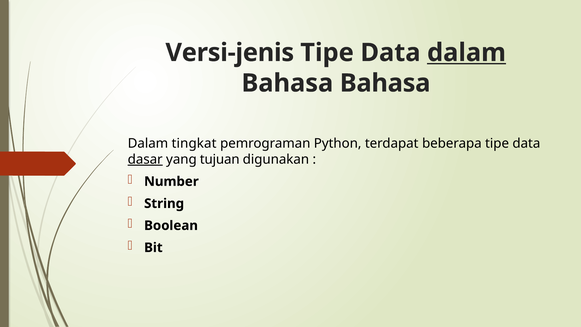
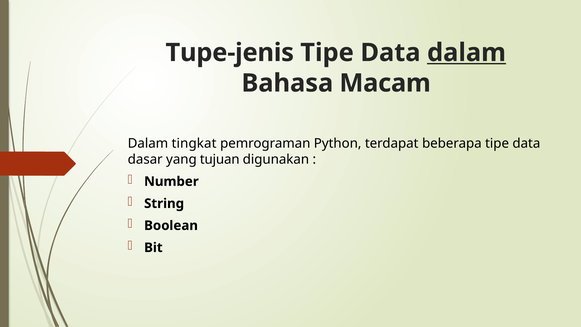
Versi-jenis: Versi-jenis -> Tupe-jenis
Bahasa Bahasa: Bahasa -> Macam
dasar underline: present -> none
